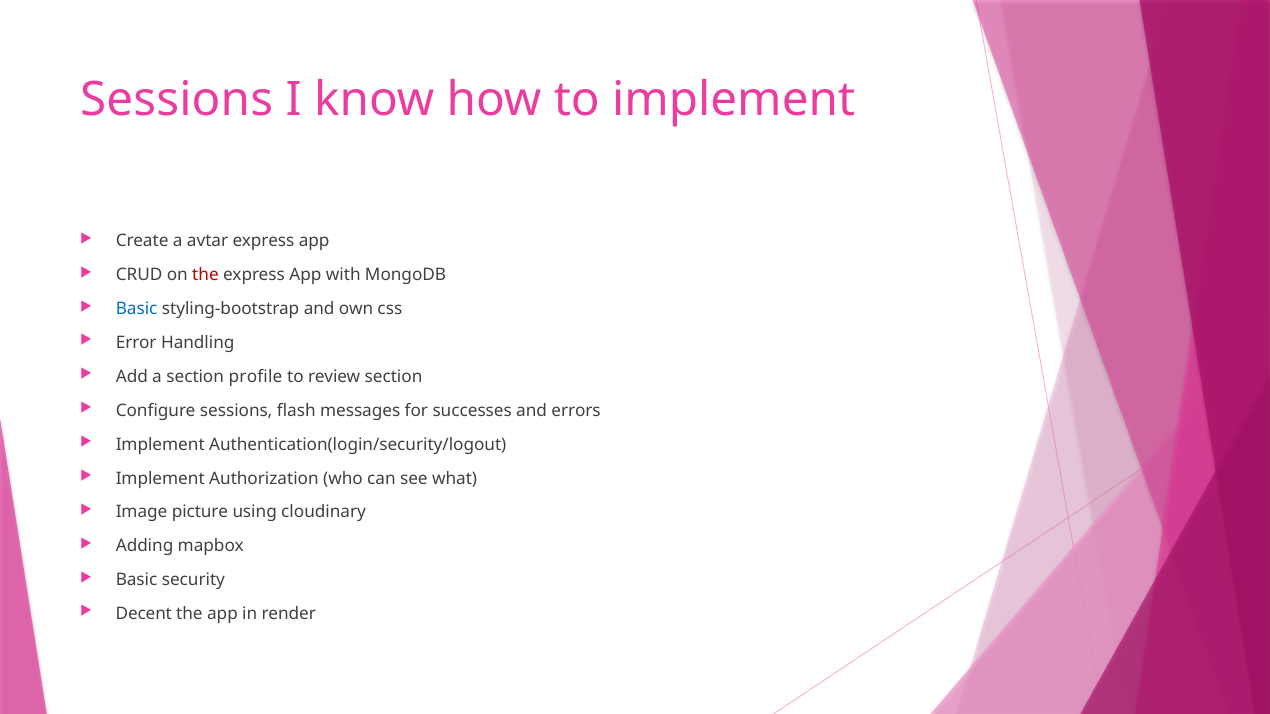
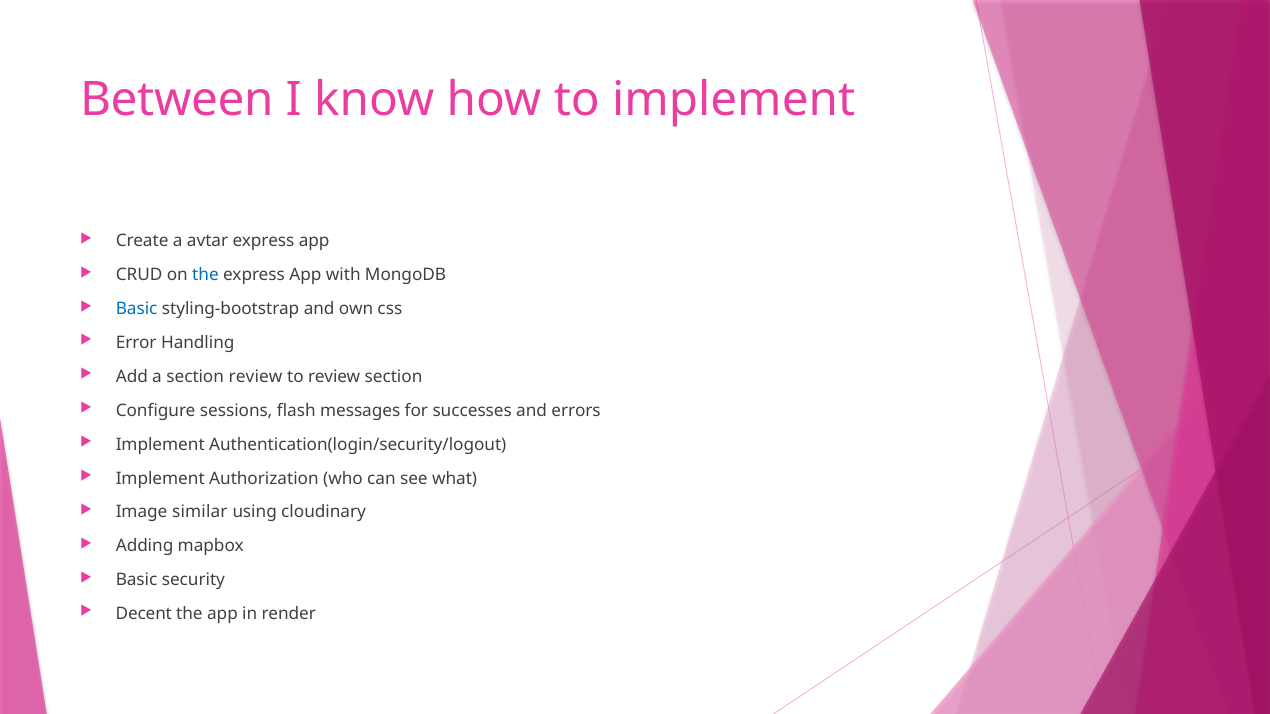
Sessions at (177, 100): Sessions -> Between
the at (205, 275) colour: red -> blue
section profile: profile -> review
picture: picture -> similar
